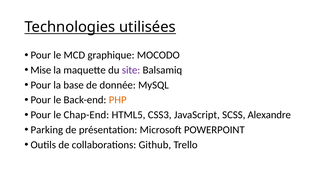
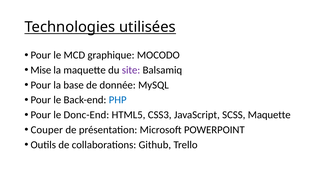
PHP colour: orange -> blue
Chap-End: Chap-End -> Donc-End
SCSS Alexandre: Alexandre -> Maquette
Parking: Parking -> Couper
